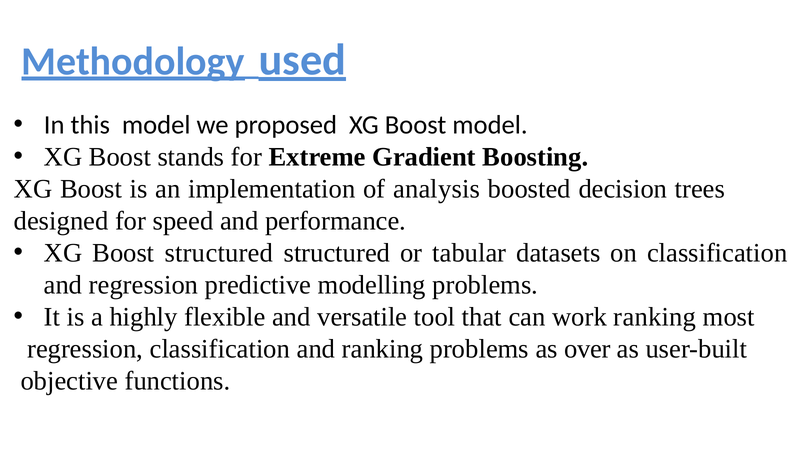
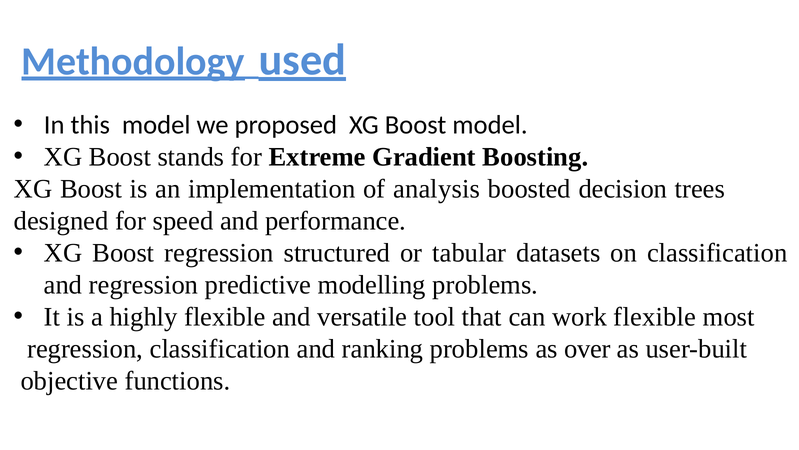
Boost structured: structured -> regression
work ranking: ranking -> flexible
